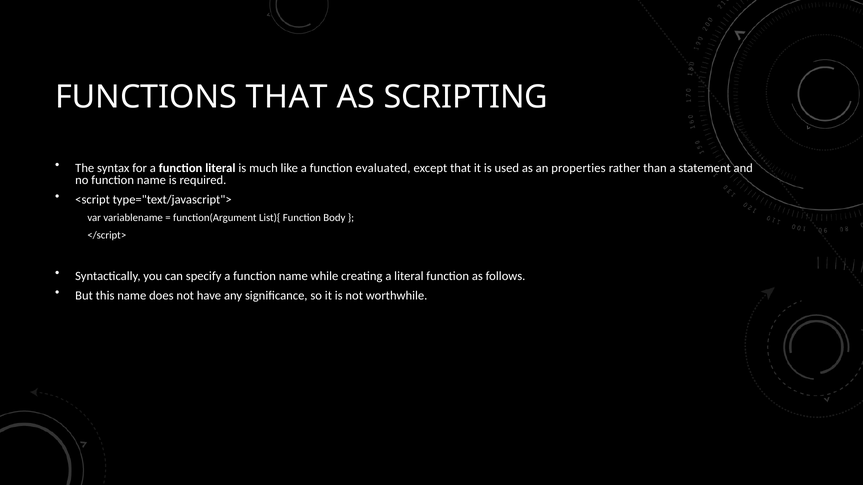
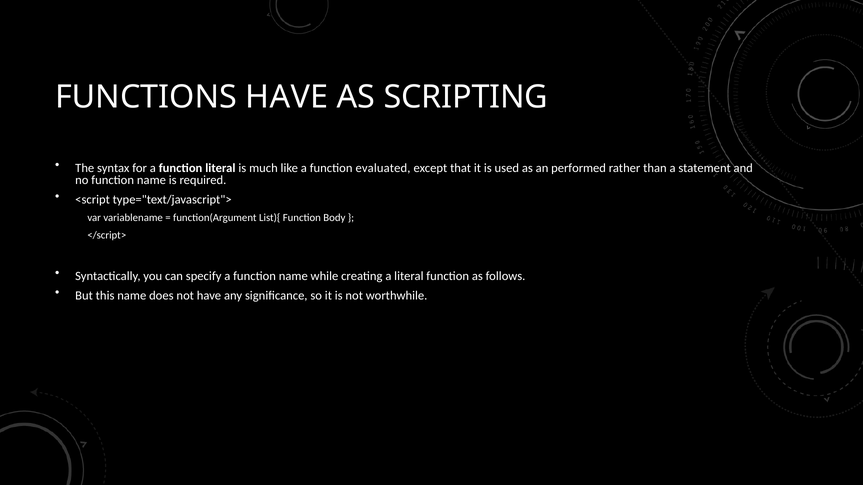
FUNCTIONS THAT: THAT -> HAVE
properties: properties -> performed
